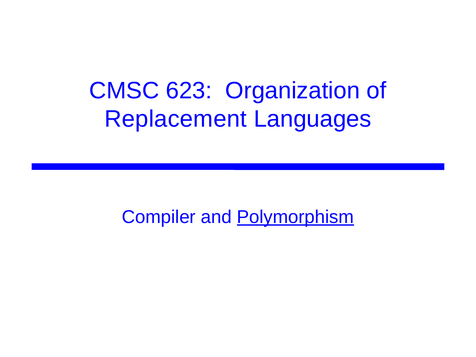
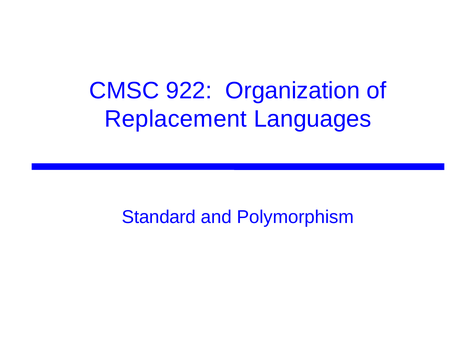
623: 623 -> 922
Compiler: Compiler -> Standard
Polymorphism underline: present -> none
